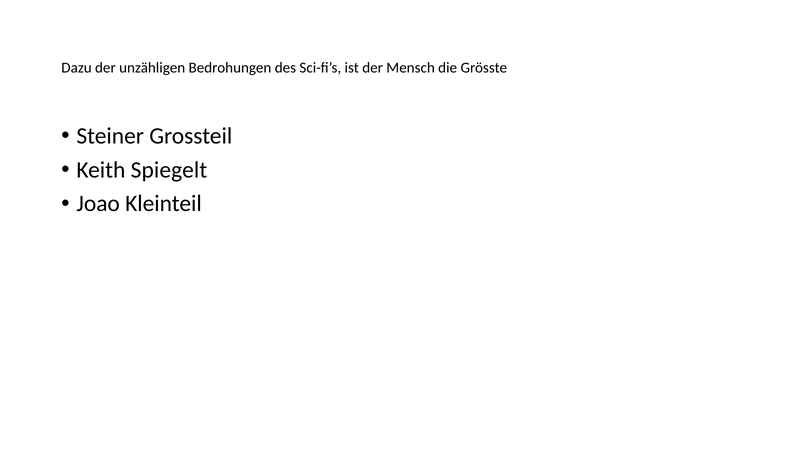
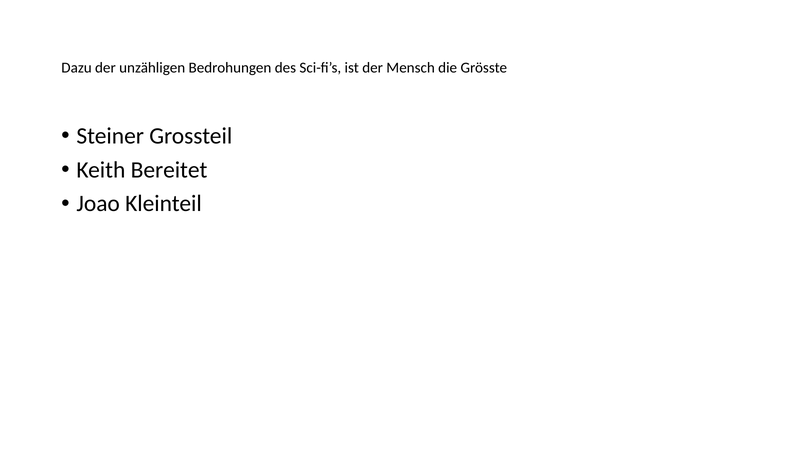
Spiegelt: Spiegelt -> Bereitet
